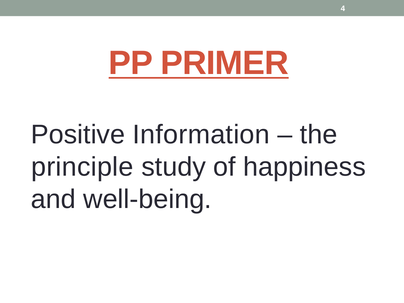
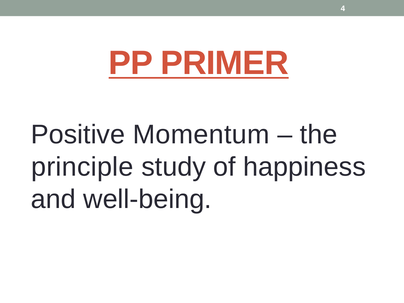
Information: Information -> Momentum
